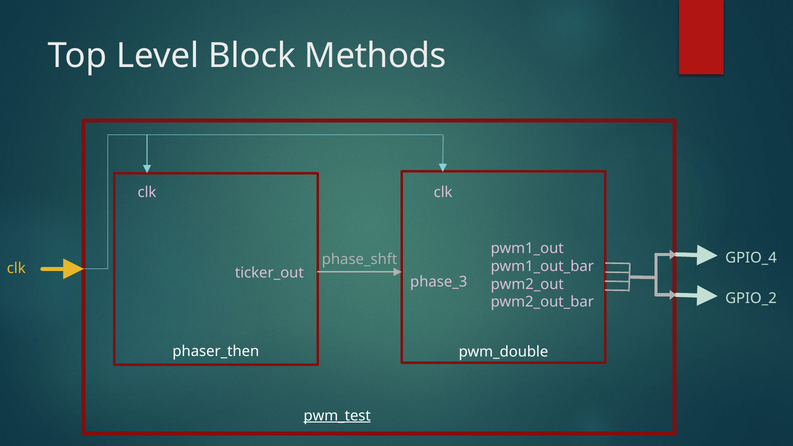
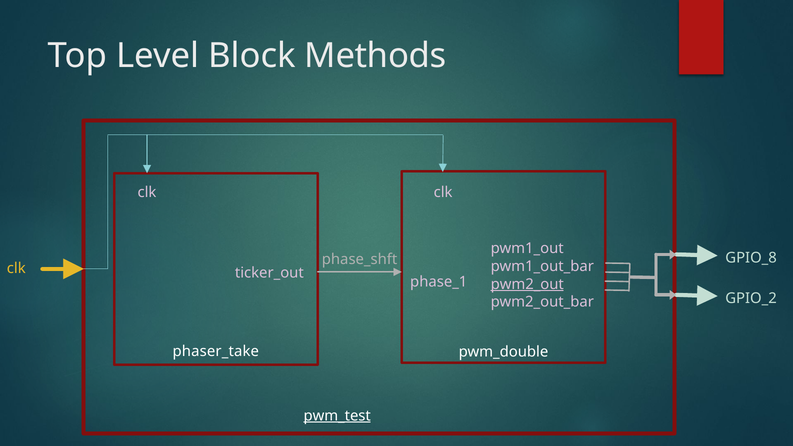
GPIO_4: GPIO_4 -> GPIO_8
phase_3: phase_3 -> phase_1
pwm2_out underline: none -> present
phaser_then: phaser_then -> phaser_take
